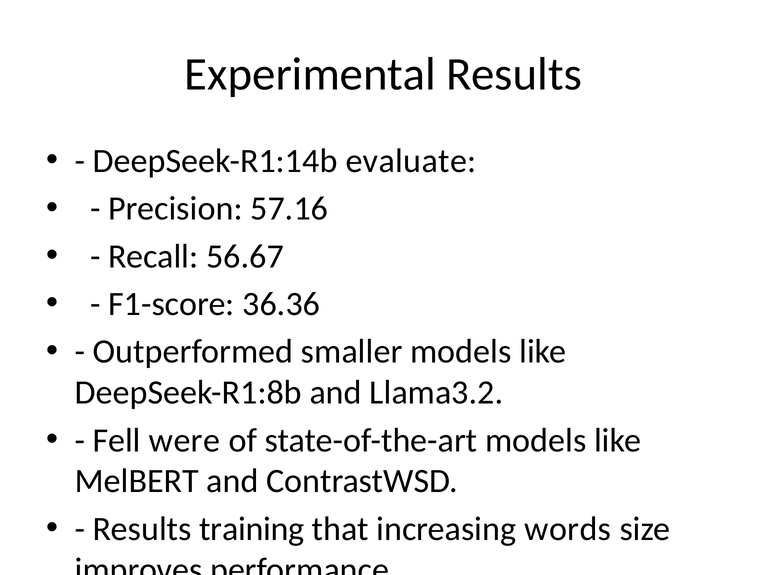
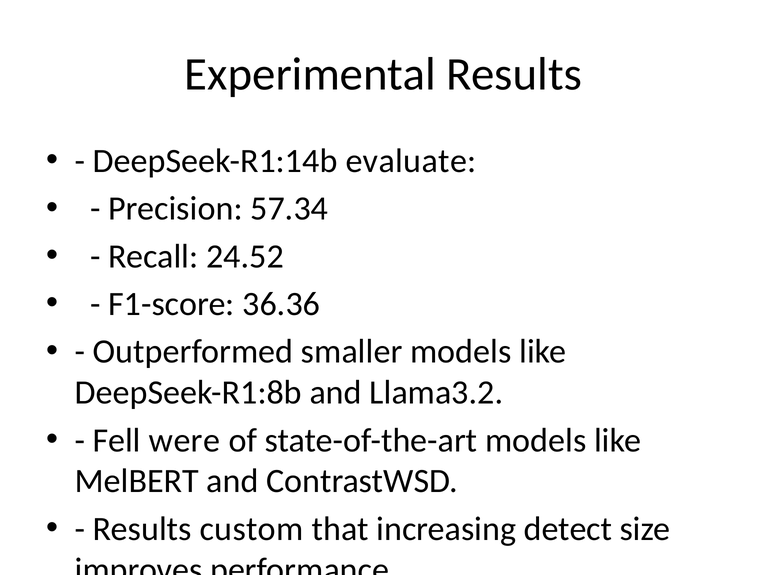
57.16: 57.16 -> 57.34
56.67: 56.67 -> 24.52
training: training -> custom
words: words -> detect
